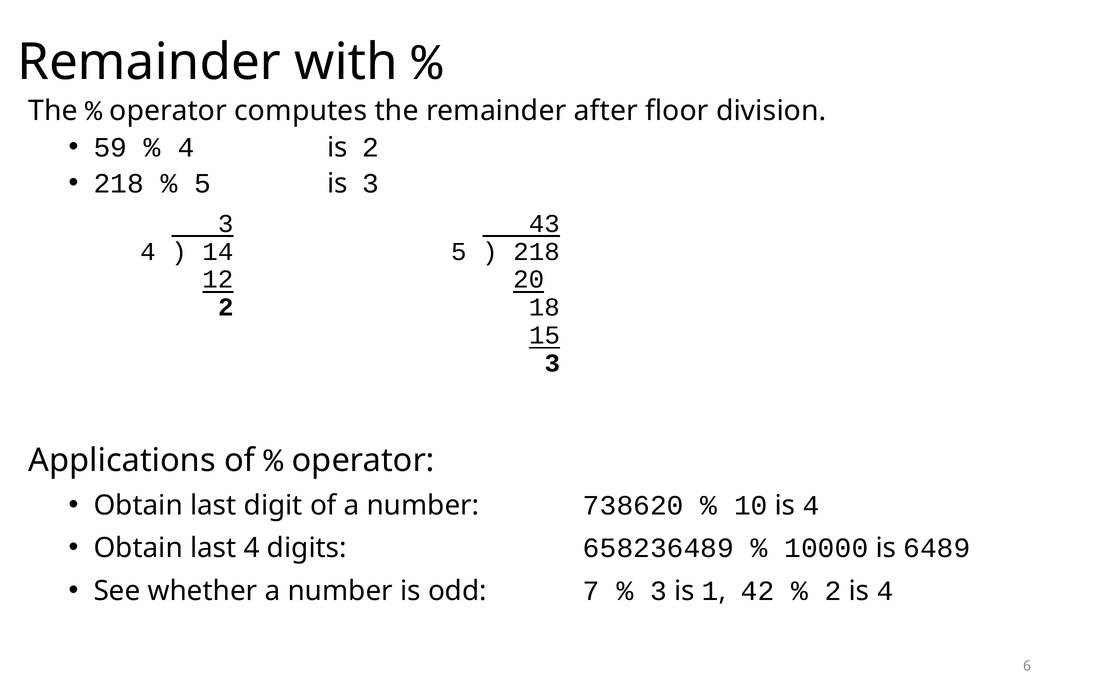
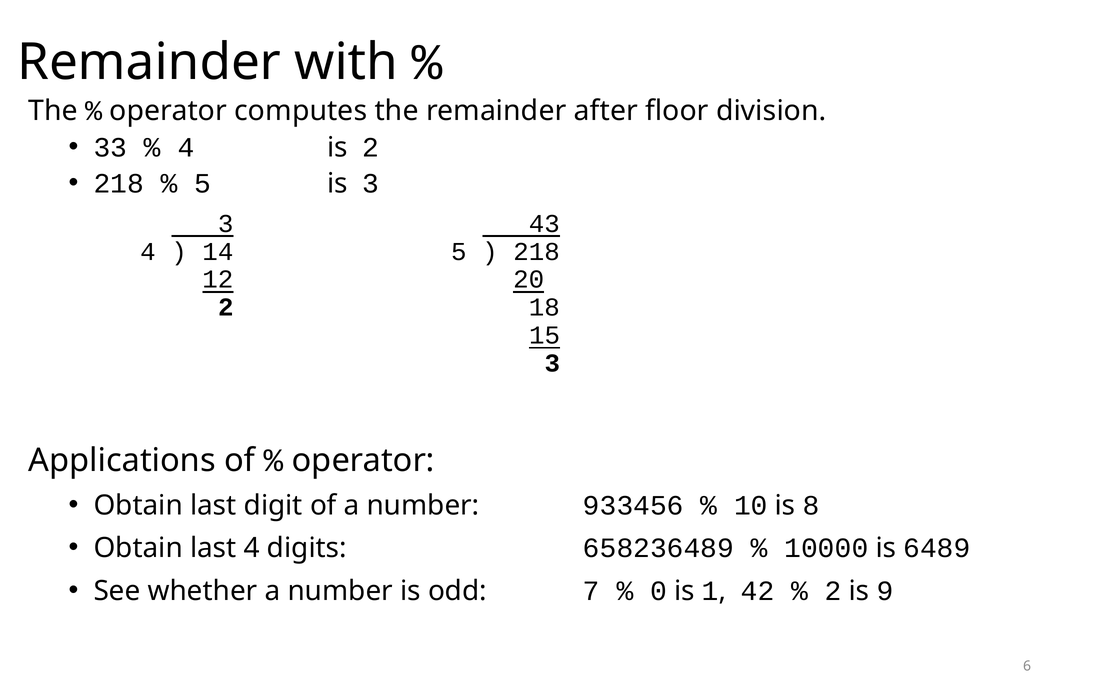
59: 59 -> 33
738620: 738620 -> 933456
10 is 4: 4 -> 8
3 at (659, 591): 3 -> 0
2 is 4: 4 -> 9
